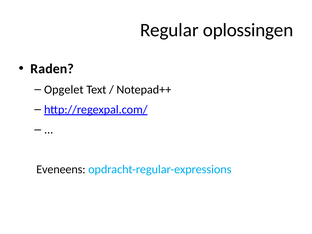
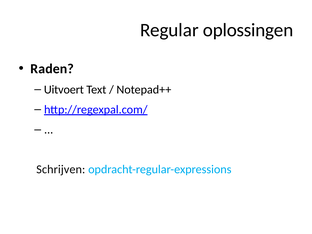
Opgelet: Opgelet -> Uitvoert
Eveneens: Eveneens -> Schrijven
